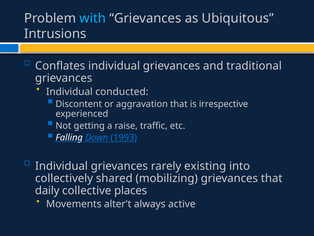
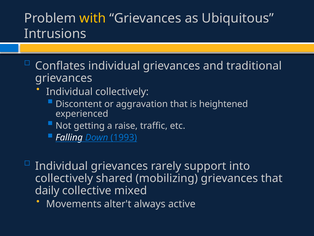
with colour: light blue -> yellow
Individual conducted: conducted -> collectively
irrespective: irrespective -> heightened
existing: existing -> support
places: places -> mixed
